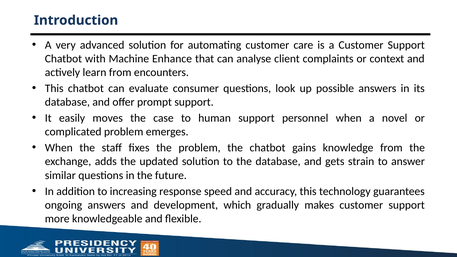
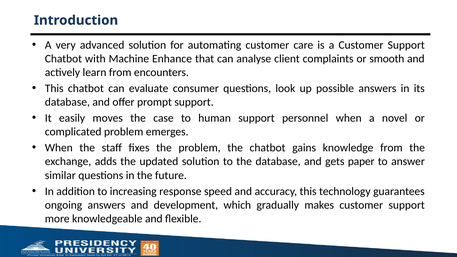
context: context -> smooth
strain: strain -> paper
